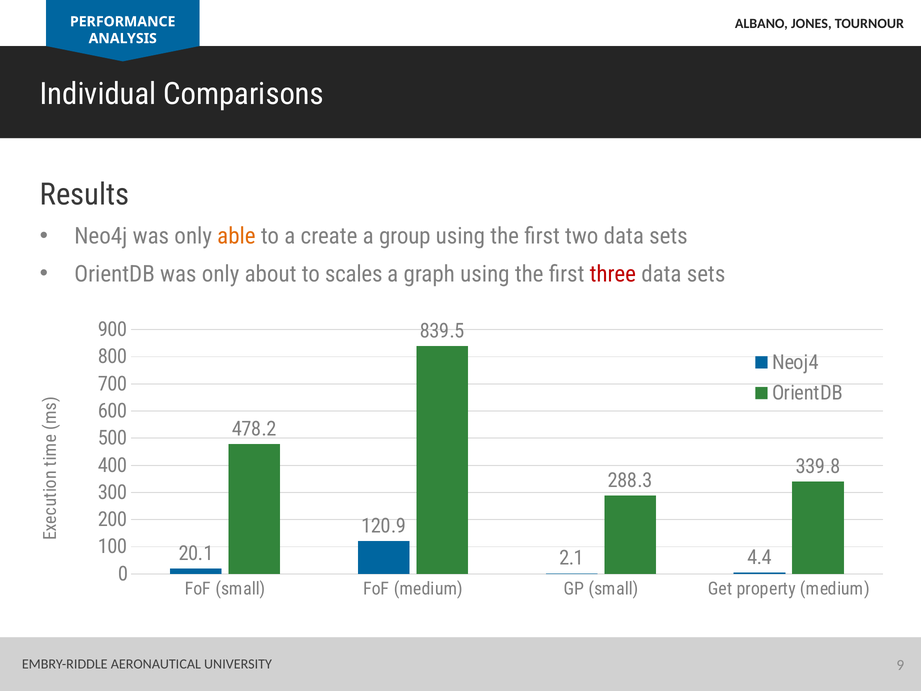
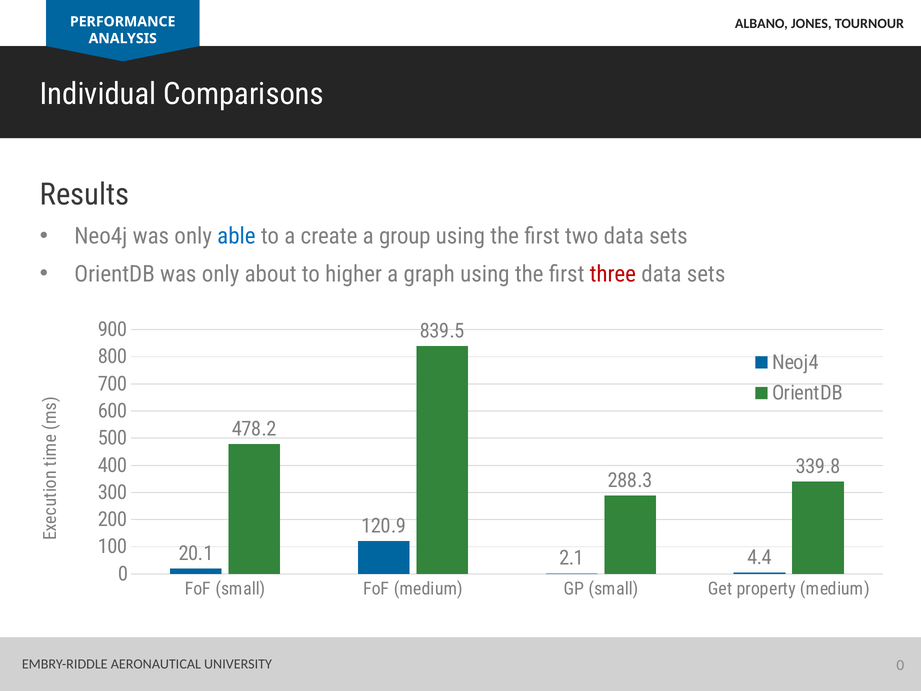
able colour: orange -> blue
scales: scales -> higher
UNIVERSITY 9: 9 -> 0
